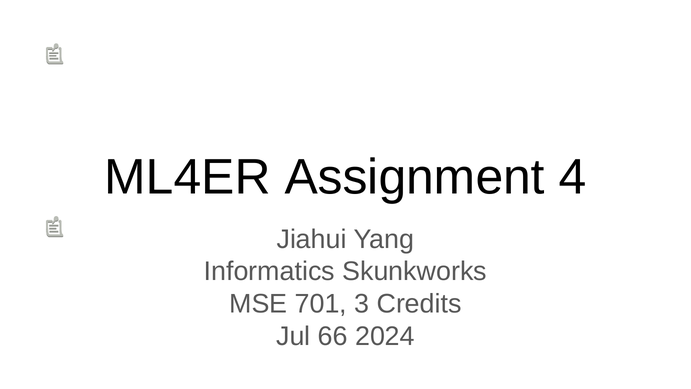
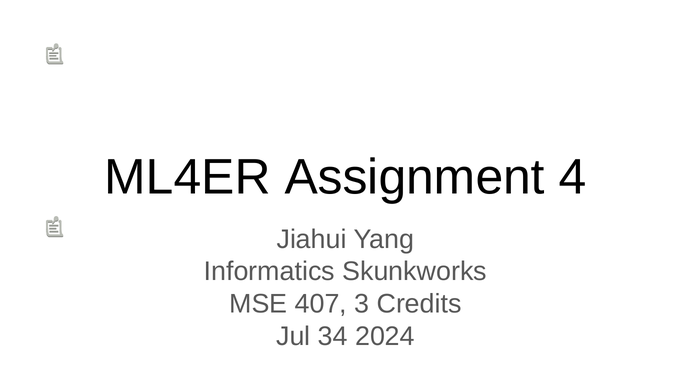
701: 701 -> 407
66: 66 -> 34
